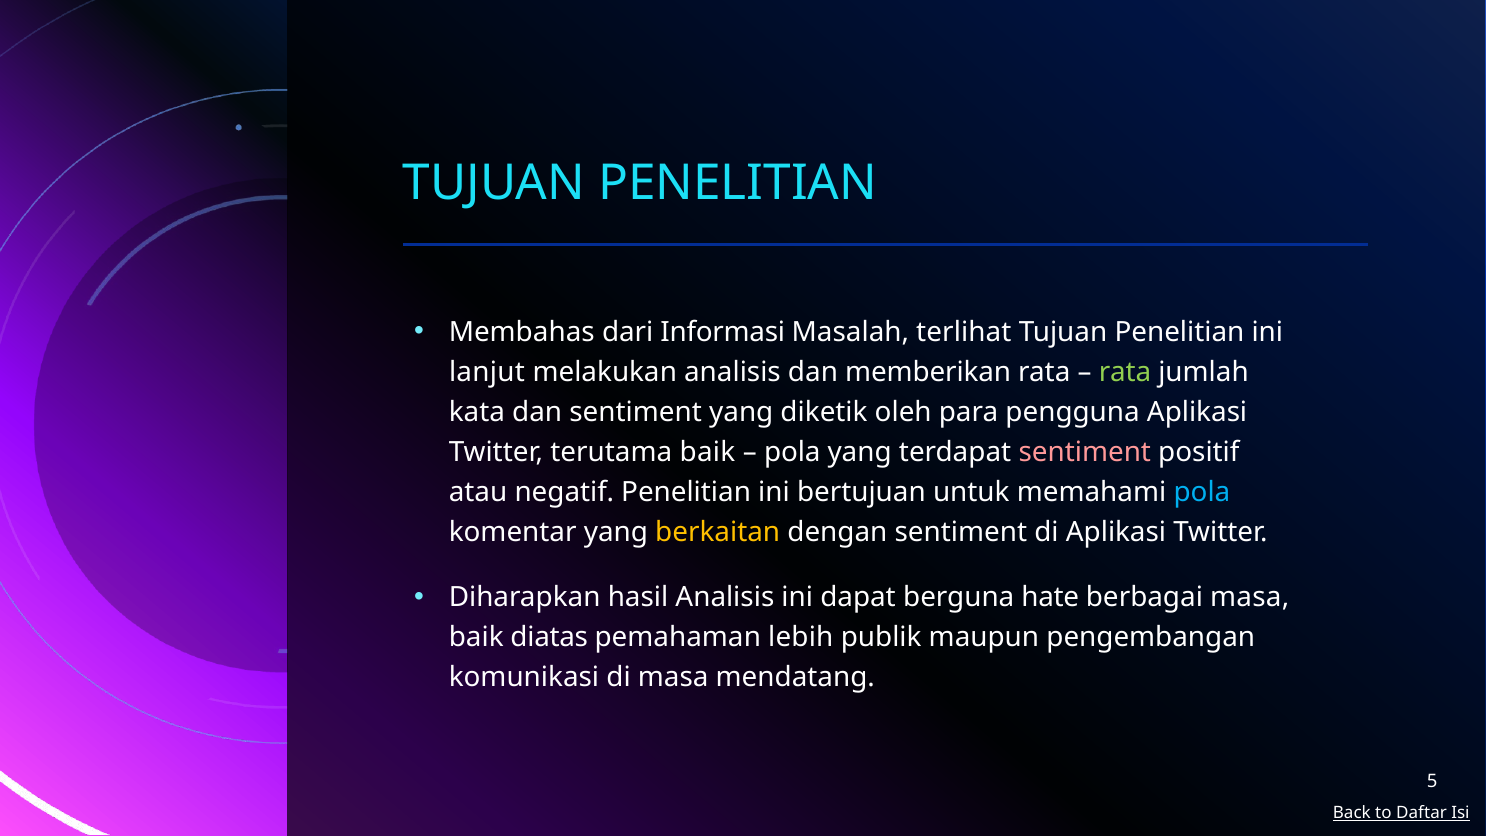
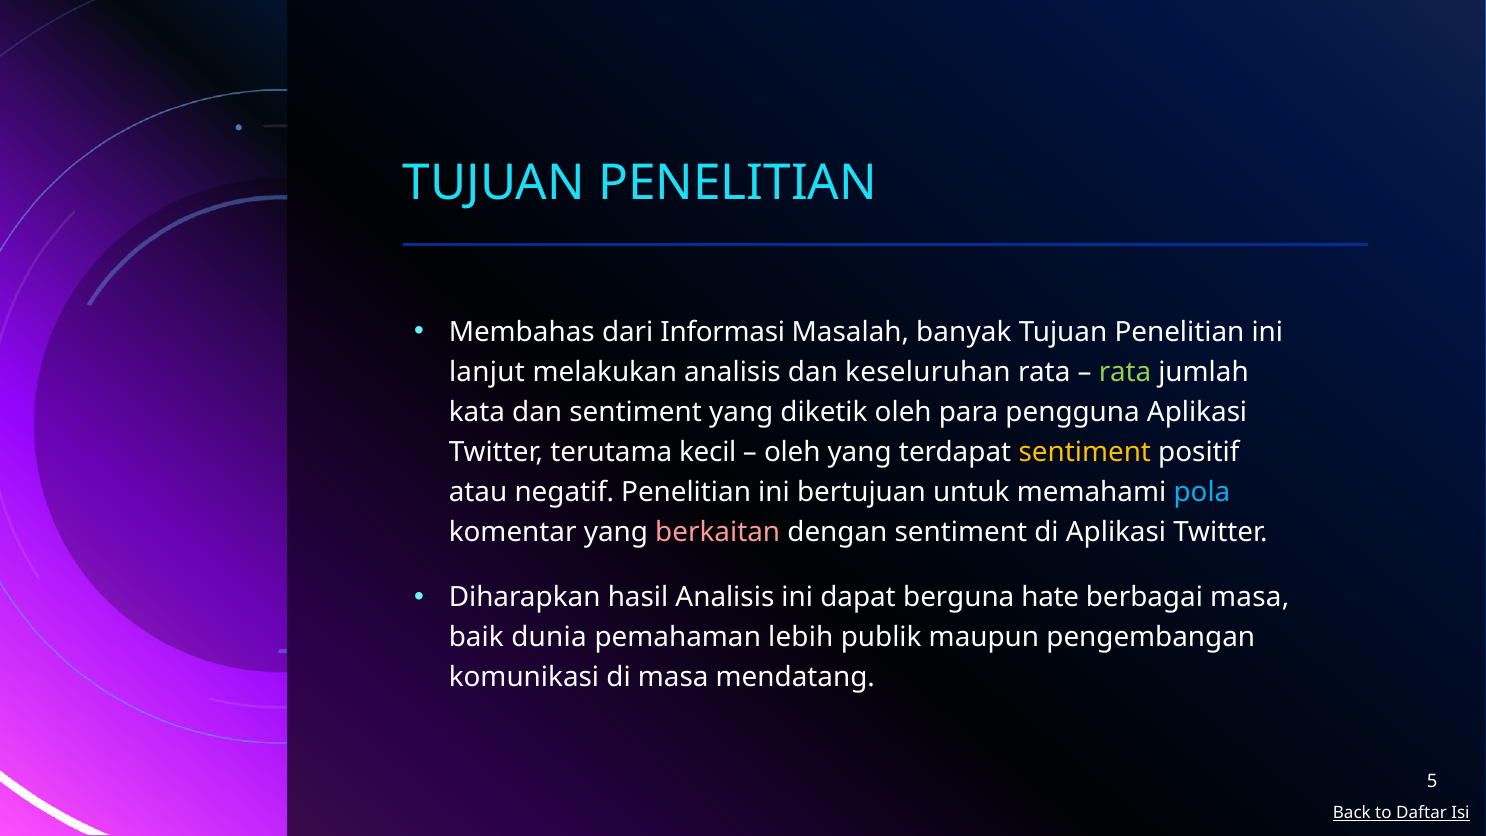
terlihat: terlihat -> banyak
memberikan: memberikan -> keseluruhan
terutama baik: baik -> kecil
pola at (792, 452): pola -> oleh
sentiment at (1085, 452) colour: pink -> yellow
berkaitan colour: yellow -> pink
diatas: diatas -> dunia
